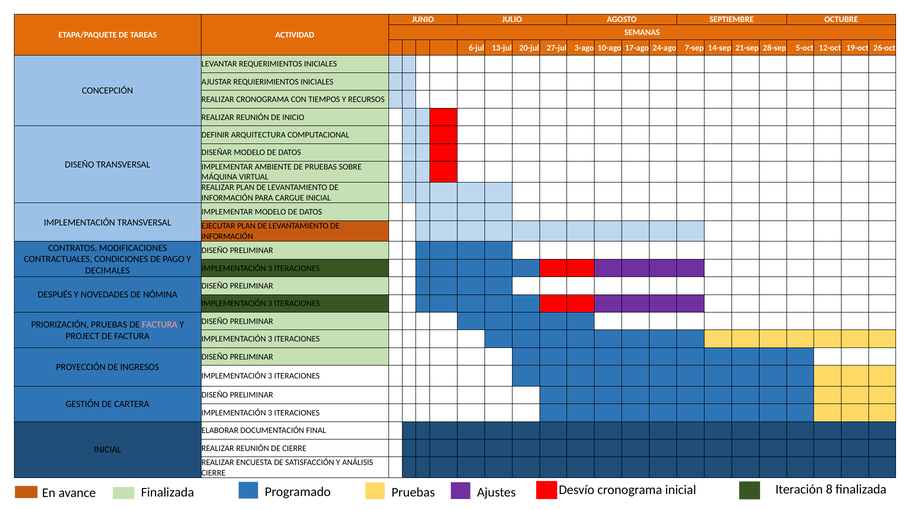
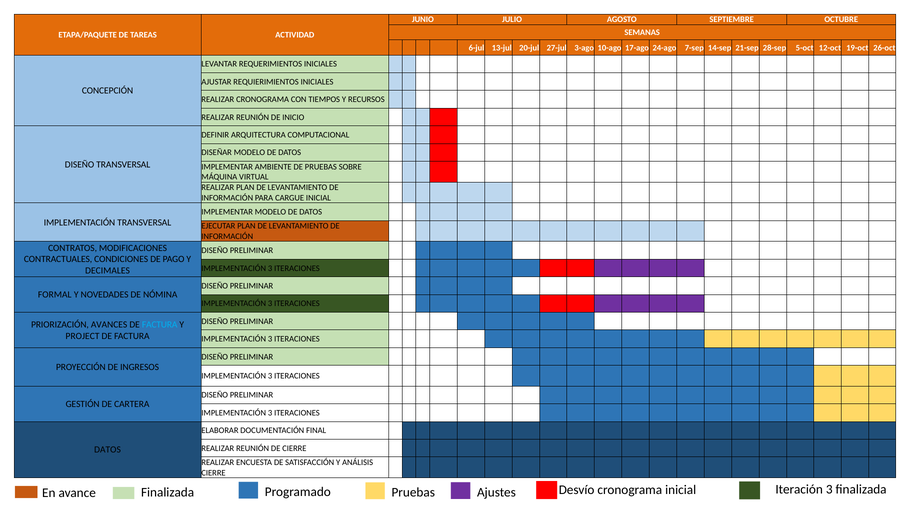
DESPUÉS: DESPUÉS -> FORMAL
PRIORIZACIÓN PRUEBAS: PRUEBAS -> AVANCES
FACTURA at (160, 324) colour: pink -> light blue
INICIAL at (108, 449): INICIAL -> DATOS
Iteración 8: 8 -> 3
